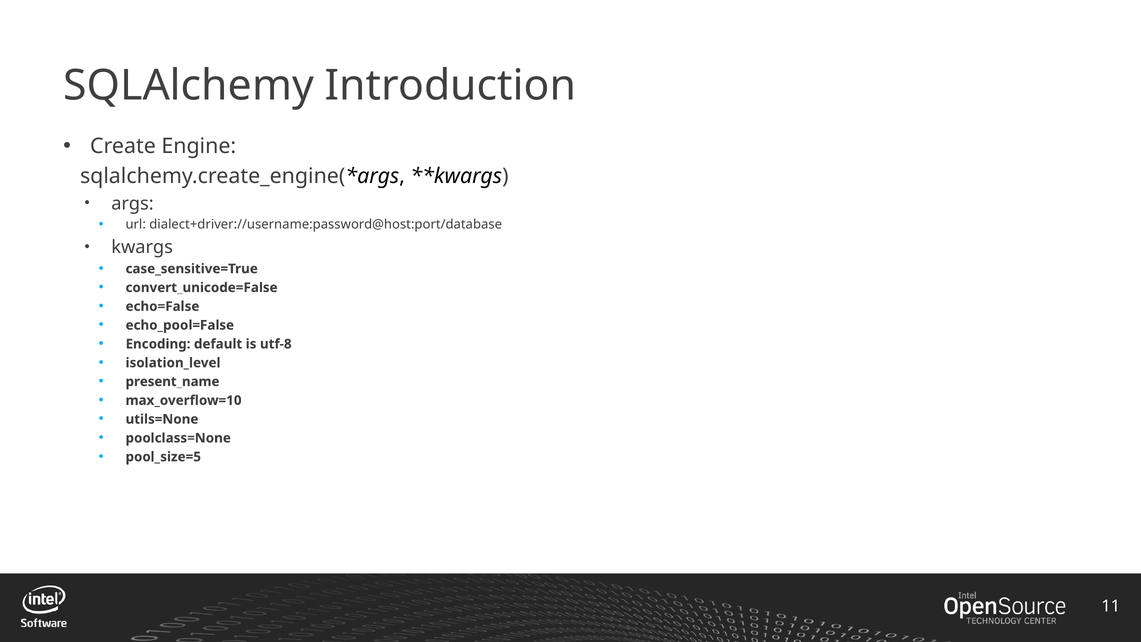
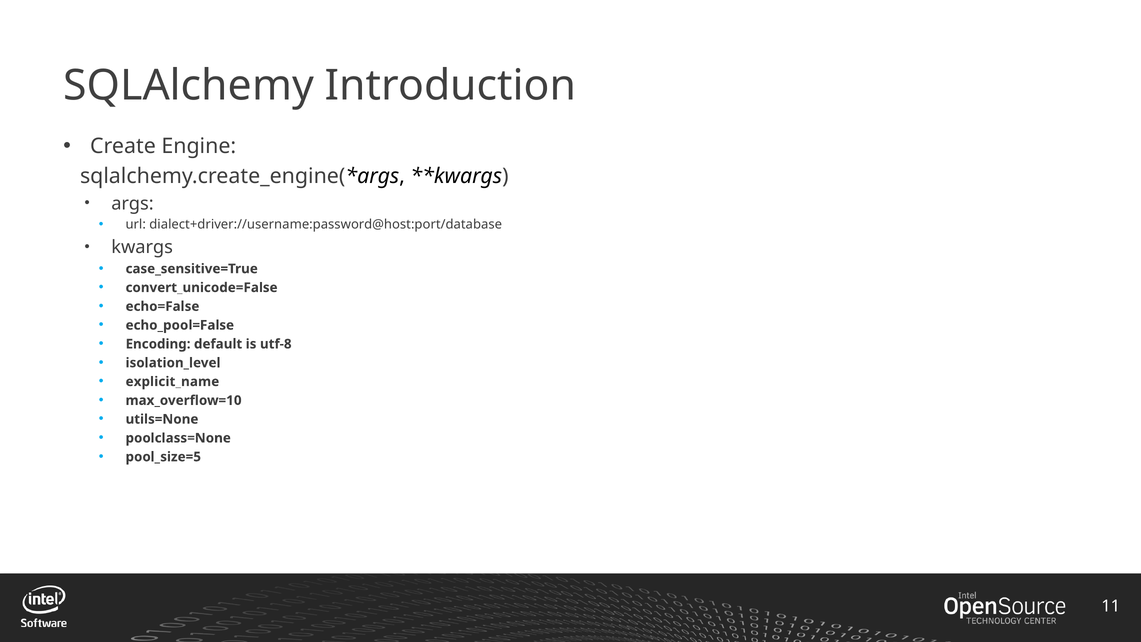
present_name: present_name -> explicit_name
